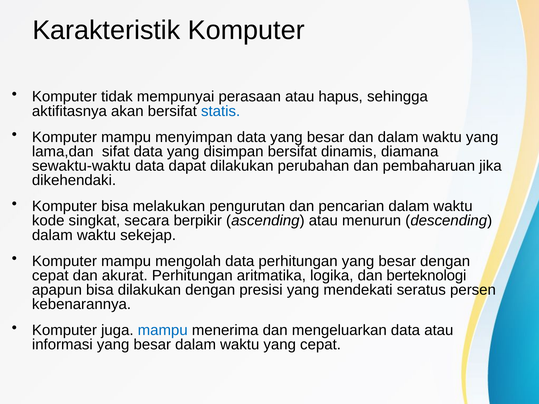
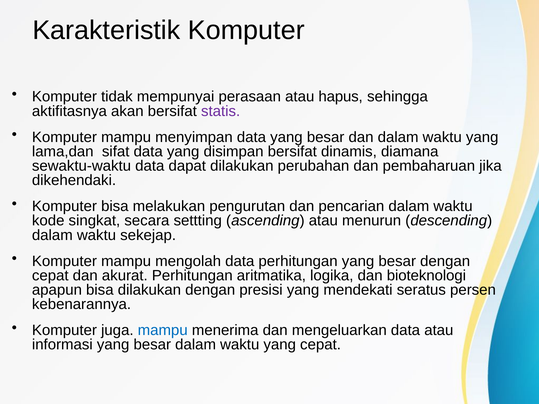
statis colour: blue -> purple
berpikir: berpikir -> settting
berteknologi: berteknologi -> bioteknologi
